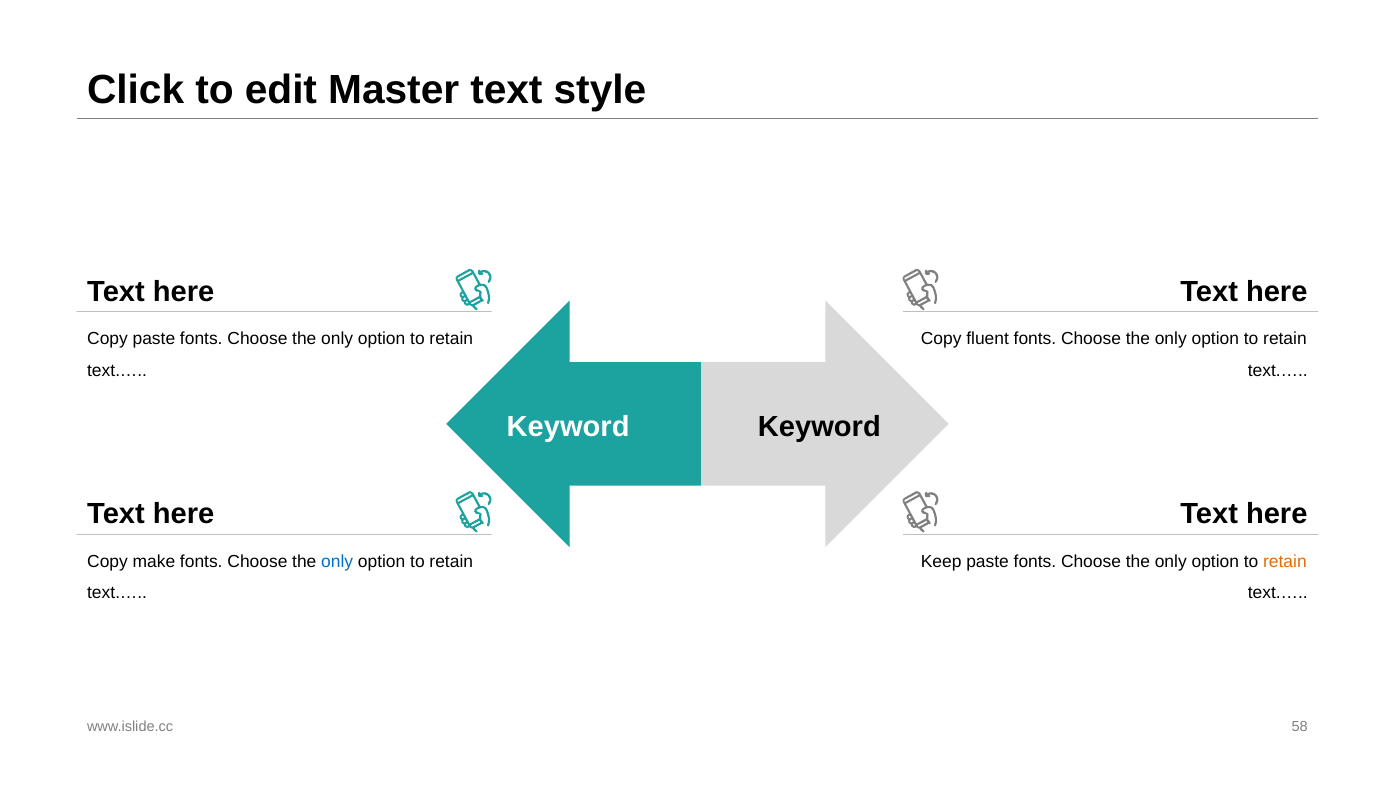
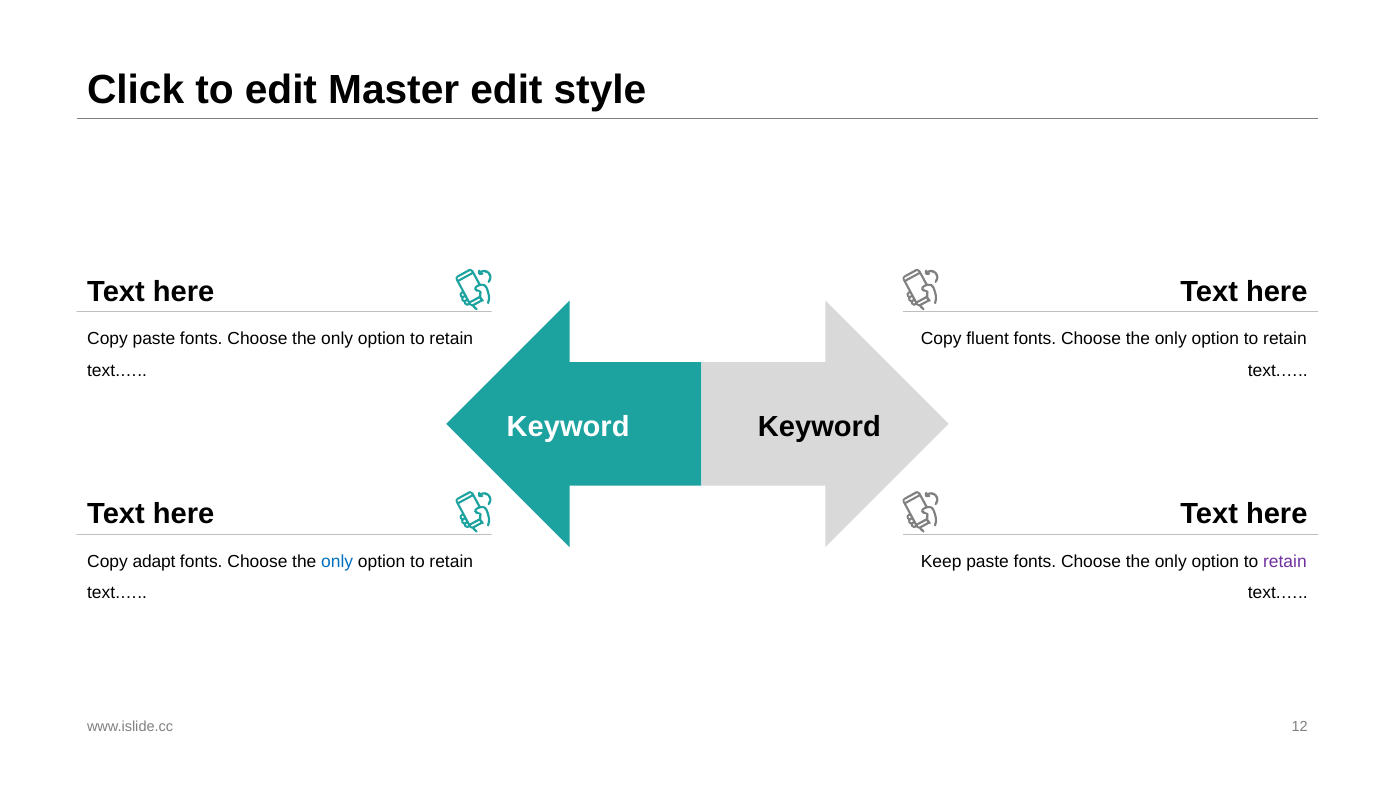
Master text: text -> edit
make: make -> adapt
retain at (1285, 561) colour: orange -> purple
58: 58 -> 12
